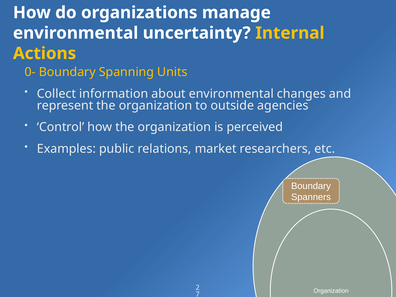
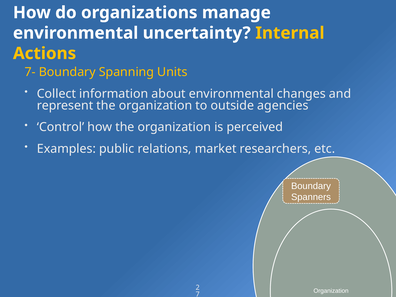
0-: 0- -> 7-
